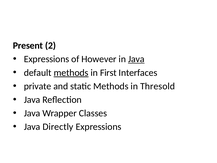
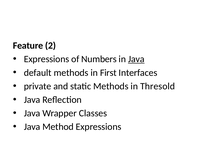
Present: Present -> Feature
However: However -> Numbers
methods at (71, 73) underline: present -> none
Directly: Directly -> Method
